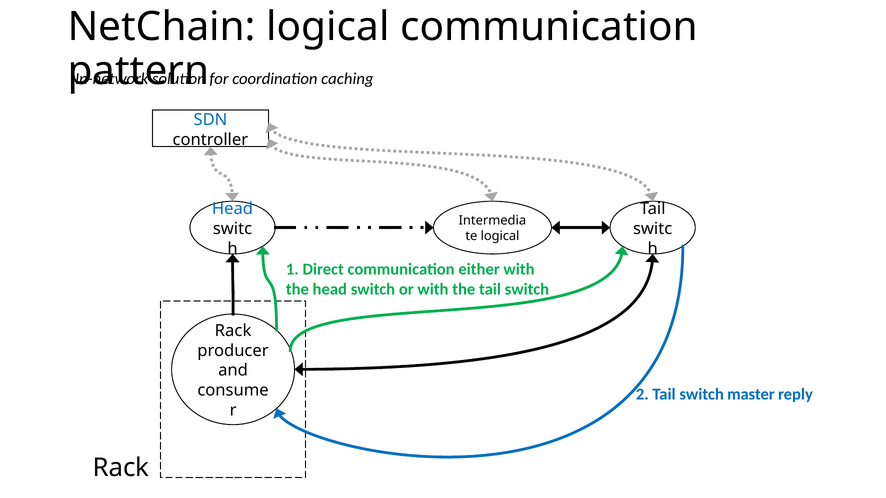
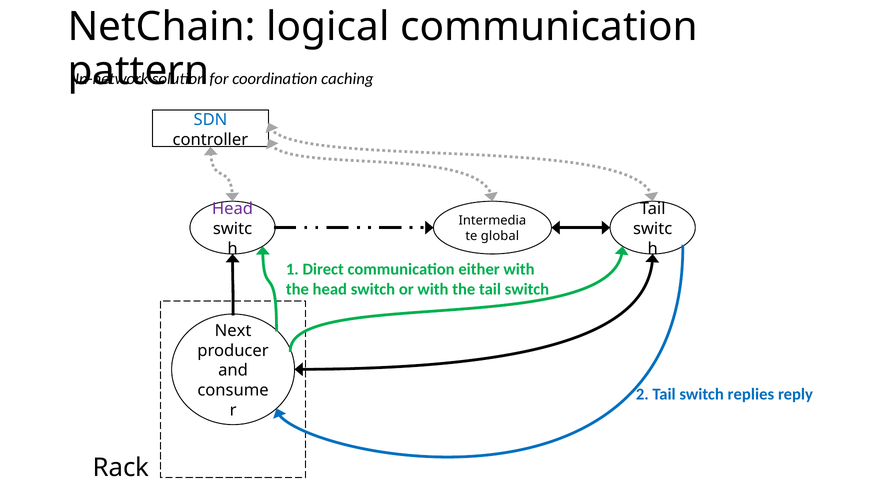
Head at (233, 209) colour: blue -> purple
logical at (500, 236): logical -> global
Rack at (233, 331): Rack -> Next
master: master -> replies
